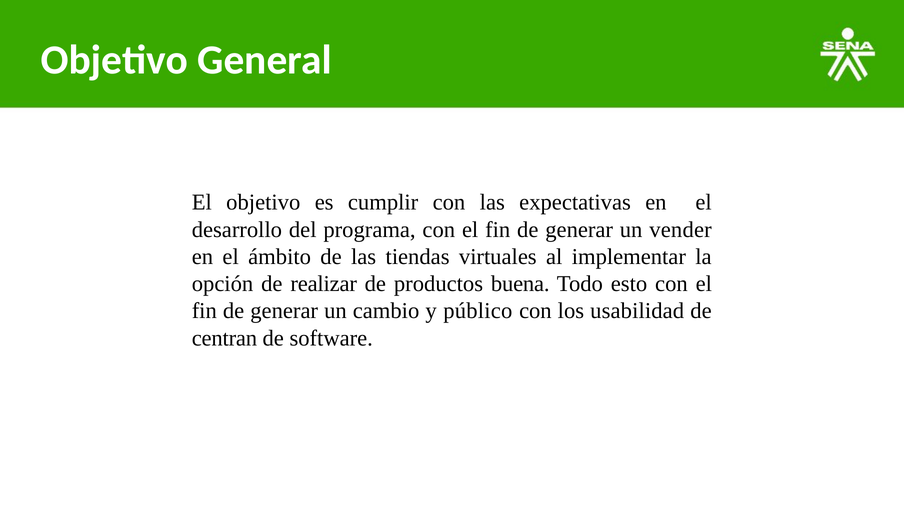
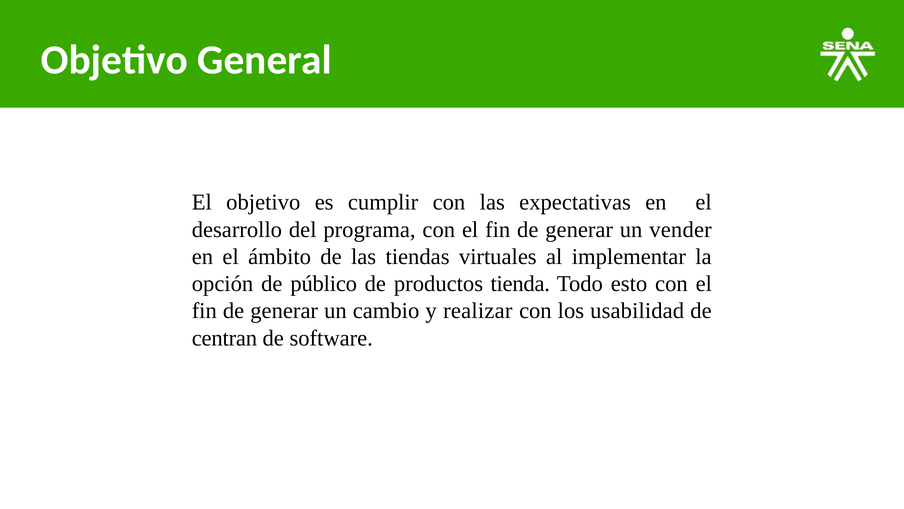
realizar: realizar -> público
buena: buena -> tienda
público: público -> realizar
